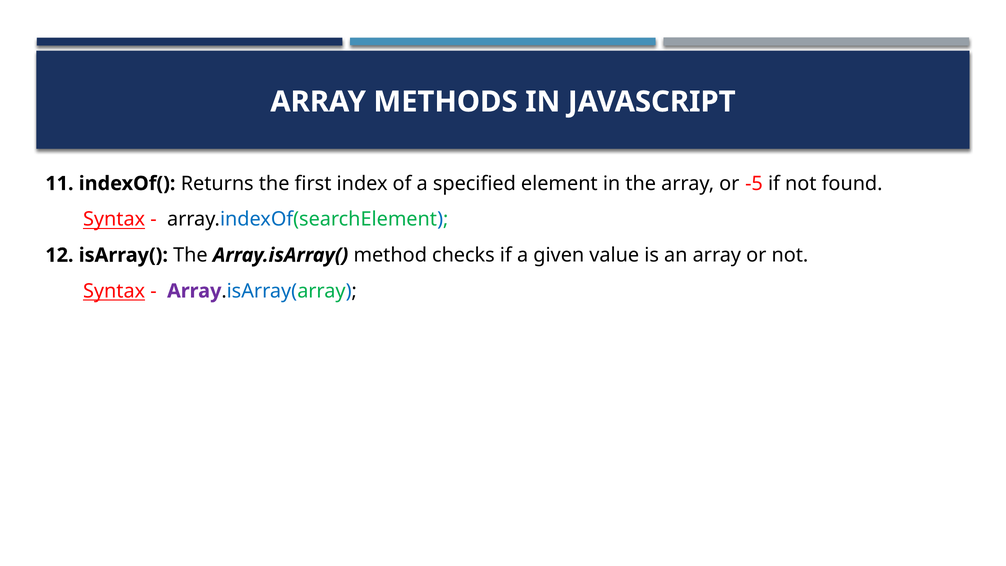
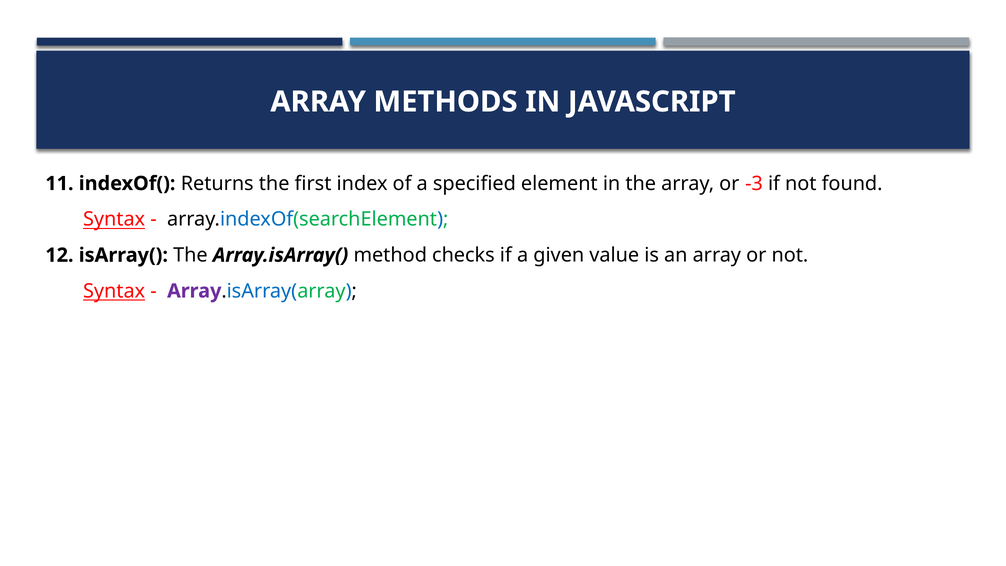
-5: -5 -> -3
